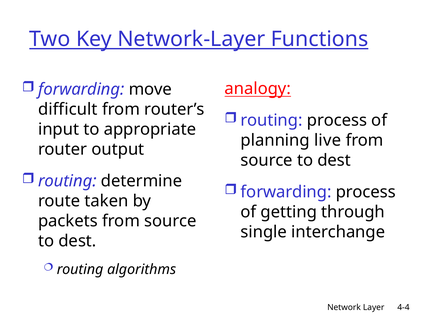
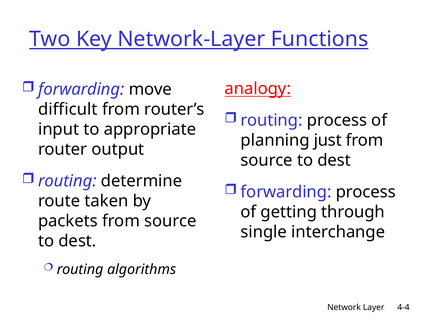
live: live -> just
